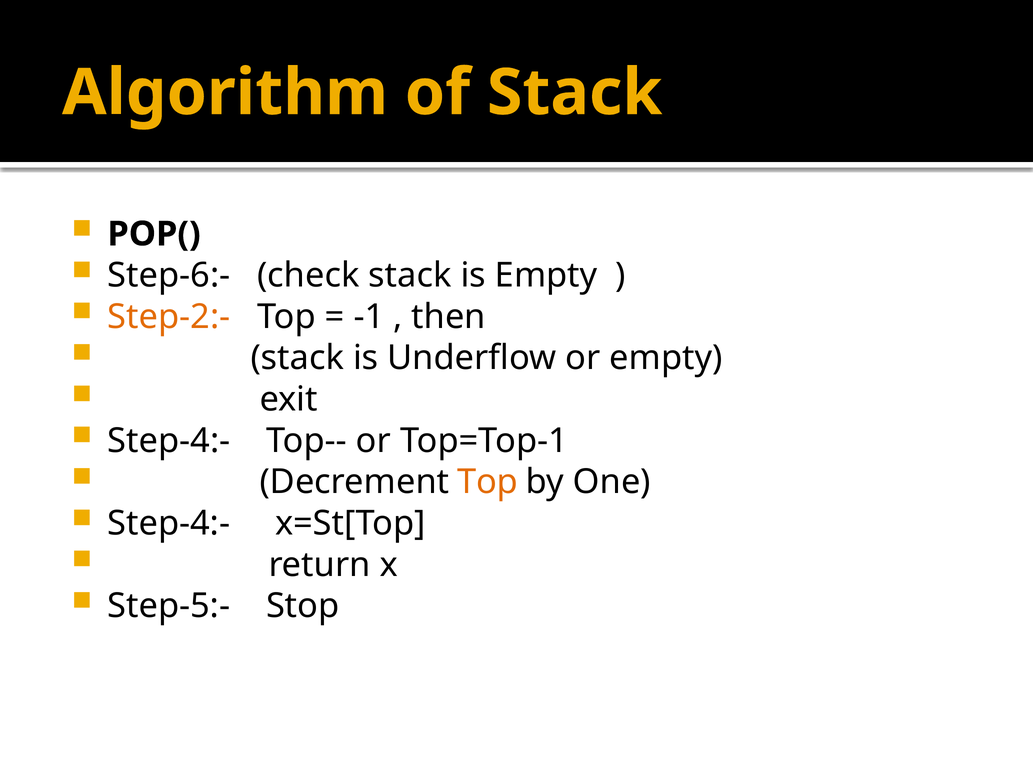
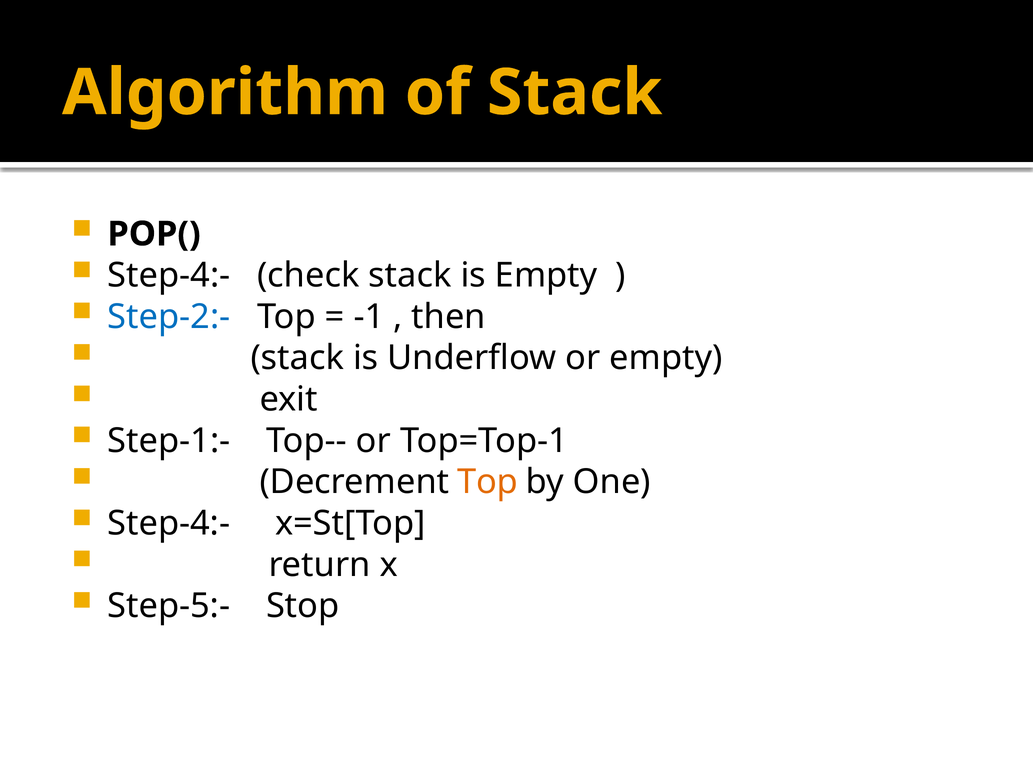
Step-6:- at (169, 275): Step-6:- -> Step-4:-
Step-2:- colour: orange -> blue
Step-4:- at (169, 441): Step-4:- -> Step-1:-
